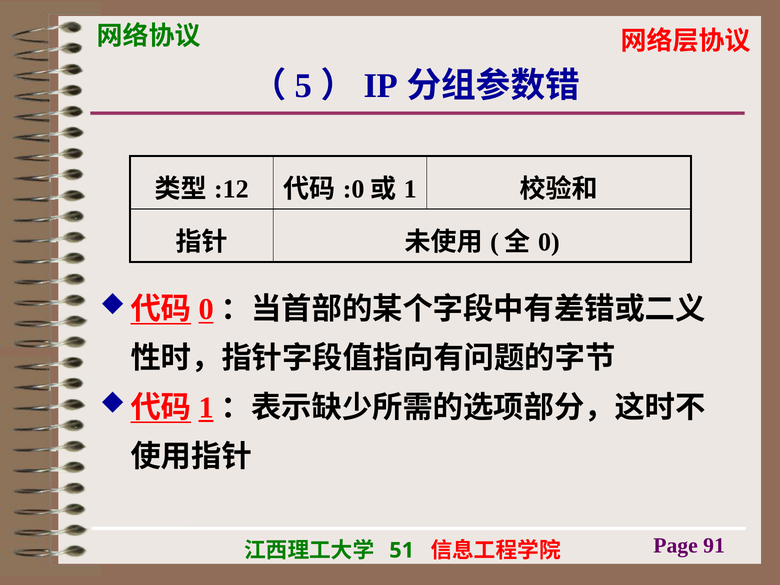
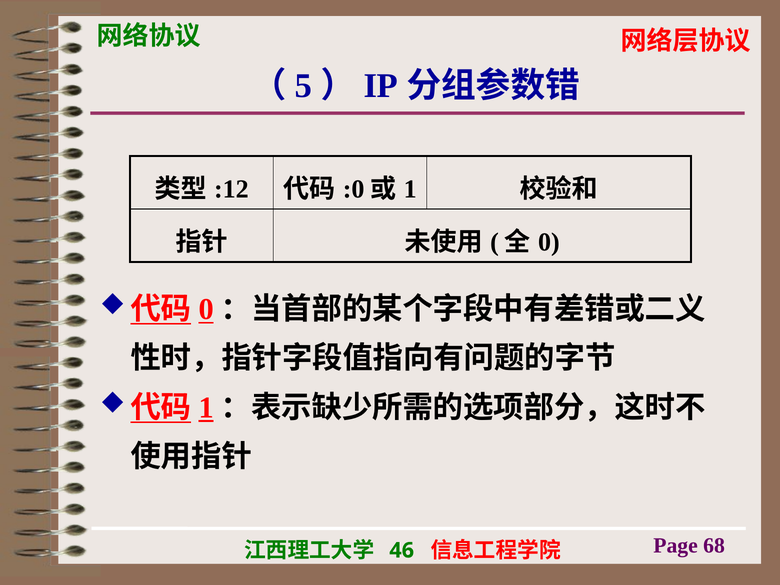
91: 91 -> 68
51: 51 -> 46
